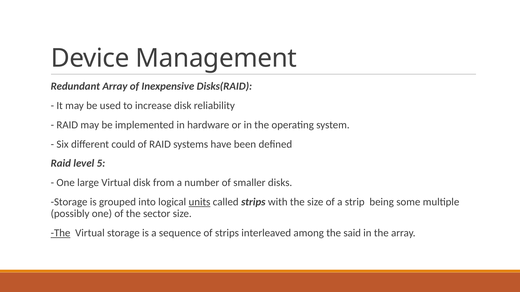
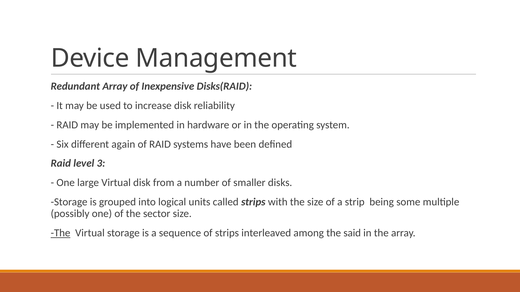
could: could -> again
5: 5 -> 3
units underline: present -> none
